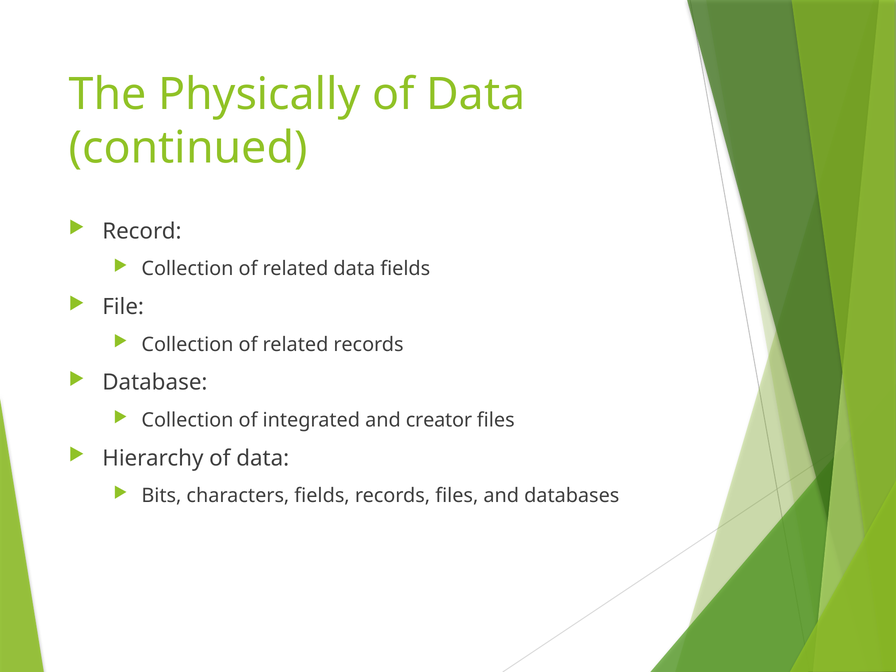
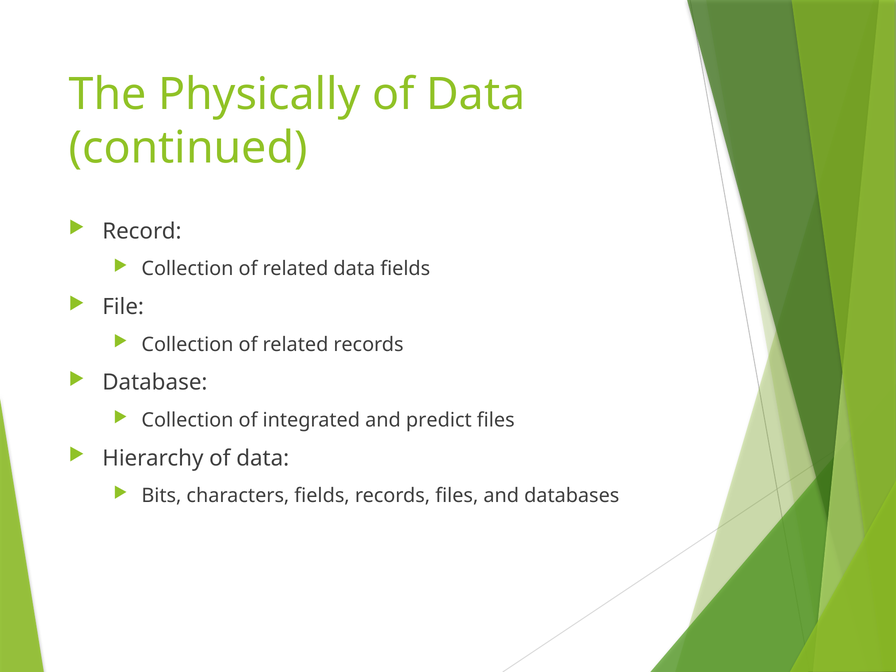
creator: creator -> predict
